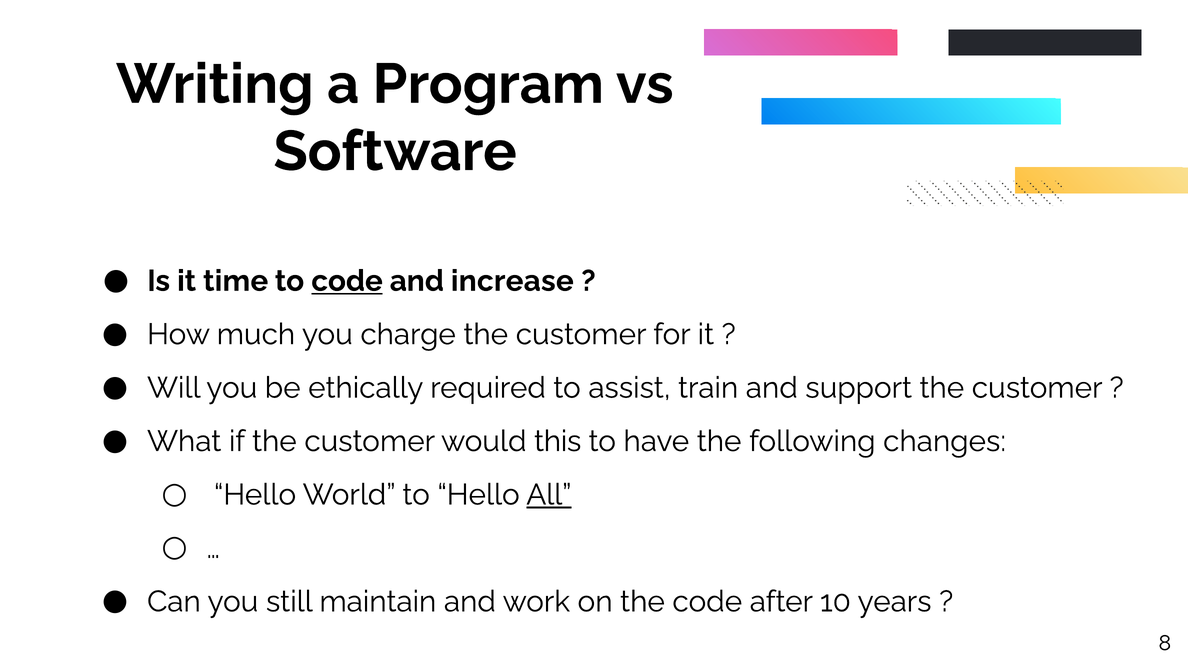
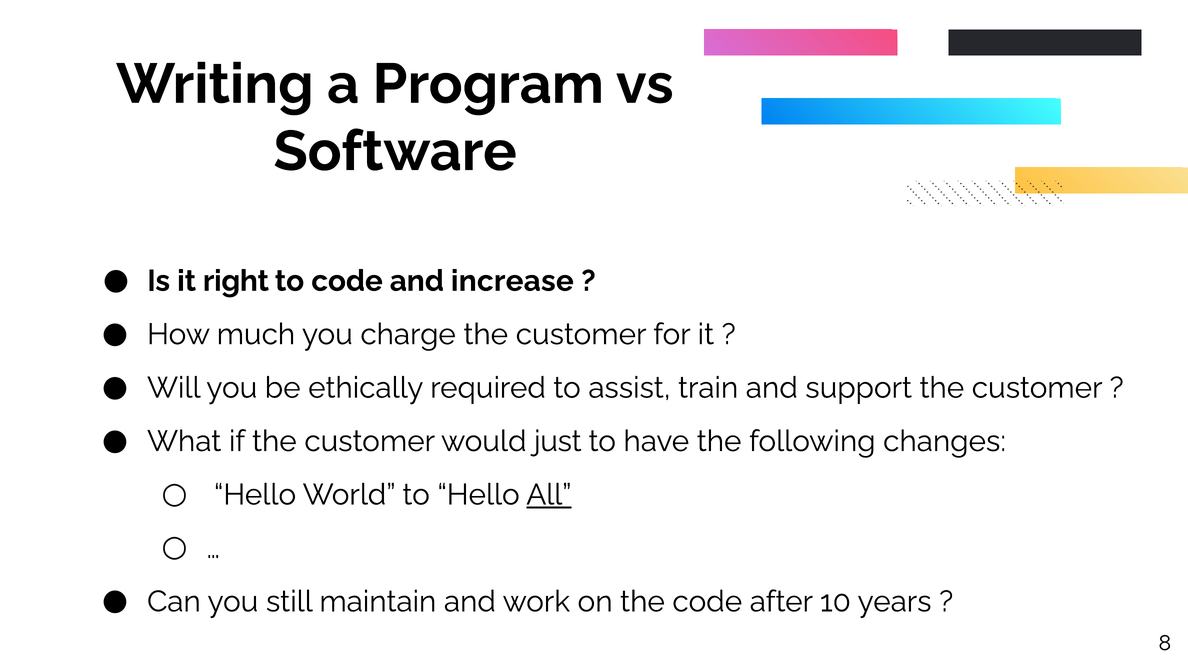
time: time -> right
code at (347, 281) underline: present -> none
this: this -> just
